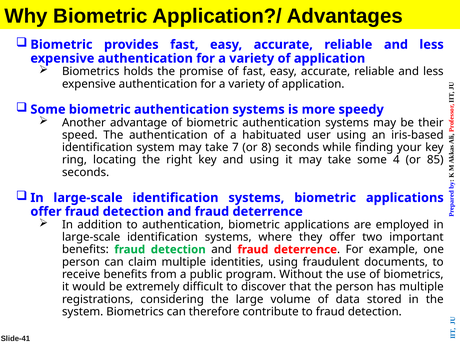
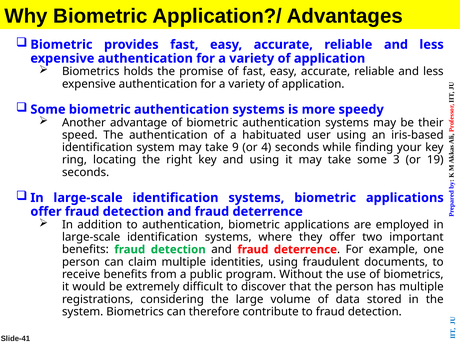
7: 7 -> 9
8: 8 -> 4
4: 4 -> 3
85: 85 -> 19
